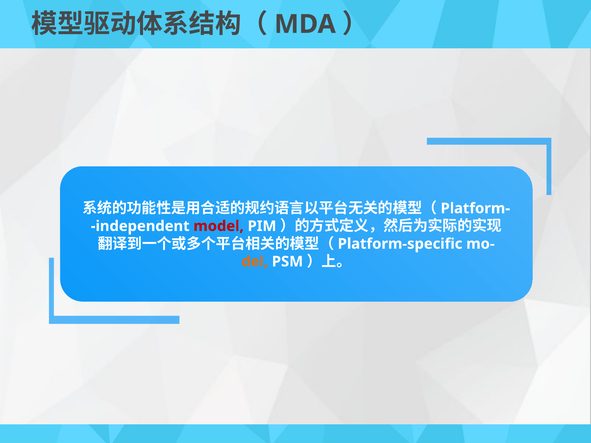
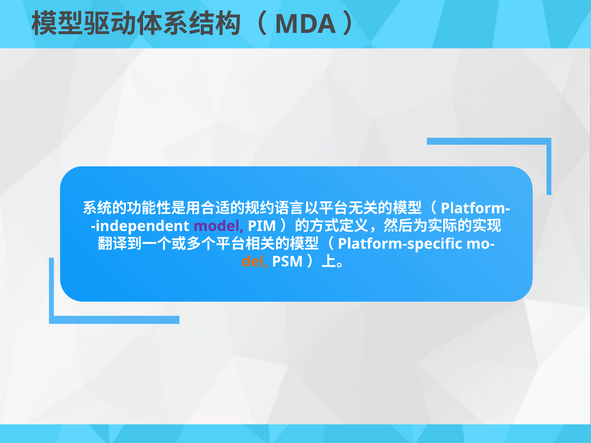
model colour: red -> purple
